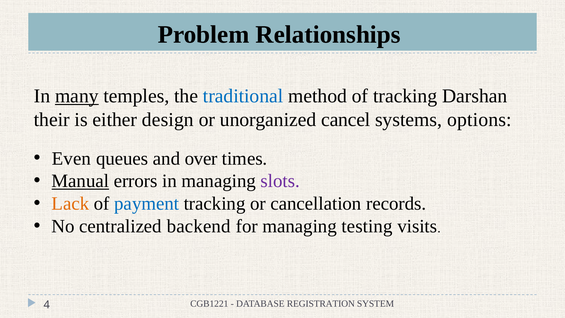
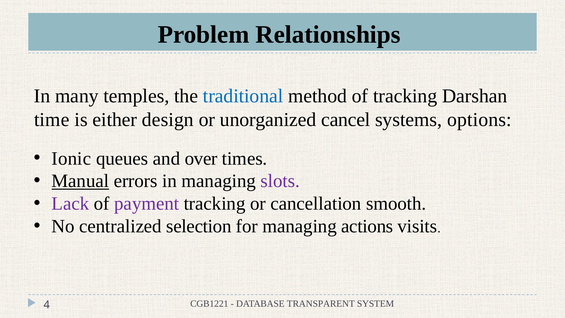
many underline: present -> none
their: their -> time
Even: Even -> Ionic
Lack colour: orange -> purple
payment colour: blue -> purple
records: records -> smooth
backend: backend -> selection
testing: testing -> actions
REGISTRATION: REGISTRATION -> TRANSPARENT
